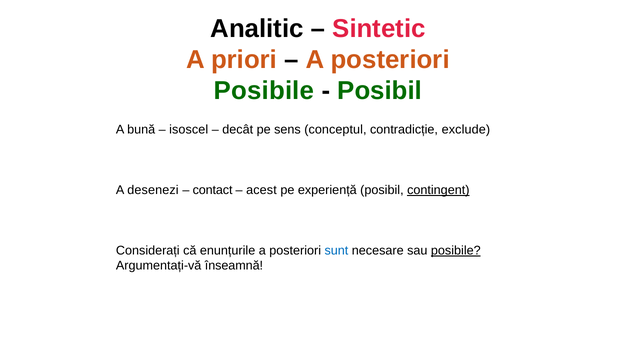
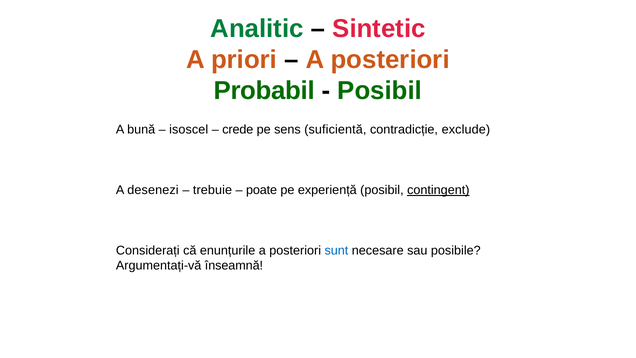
Analitic colour: black -> green
Posibile at (264, 91): Posibile -> Probabil
decât: decât -> crede
conceptul: conceptul -> suficientă
contact: contact -> trebuie
acest: acest -> poate
posibile at (456, 250) underline: present -> none
